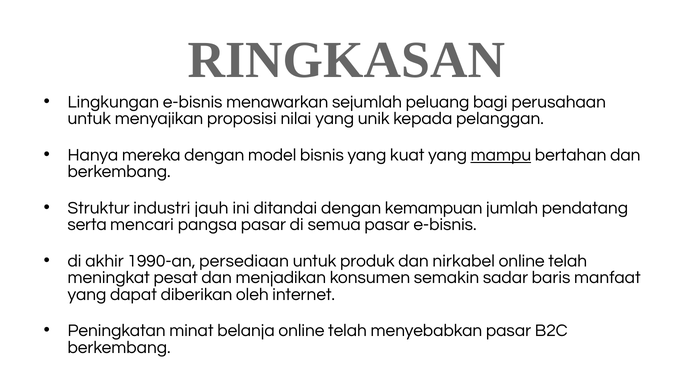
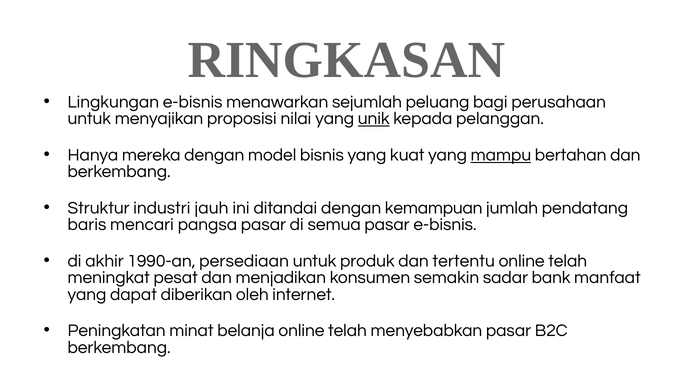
unik underline: none -> present
serta: serta -> baris
nirkabel: nirkabel -> tertentu
baris: baris -> bank
